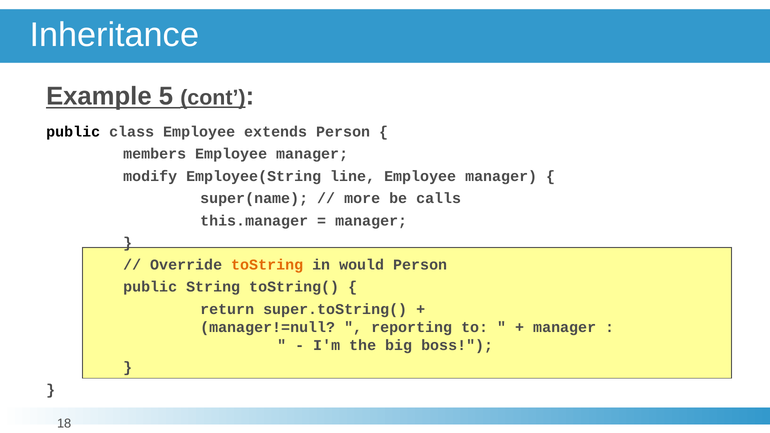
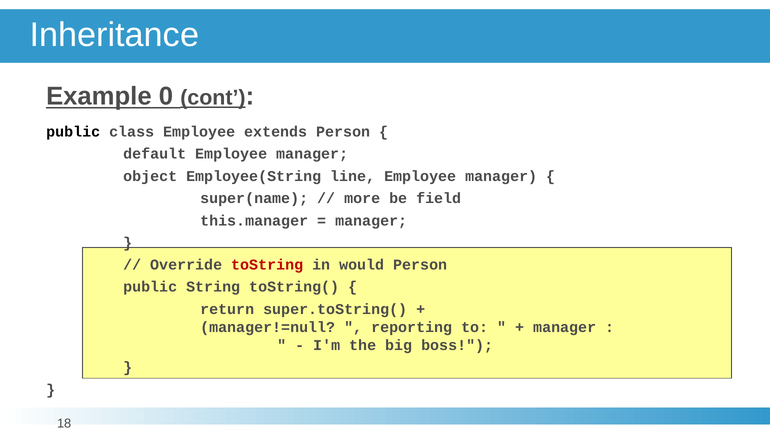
5: 5 -> 0
members: members -> default
modify: modify -> object
calls: calls -> field
toString colour: orange -> red
